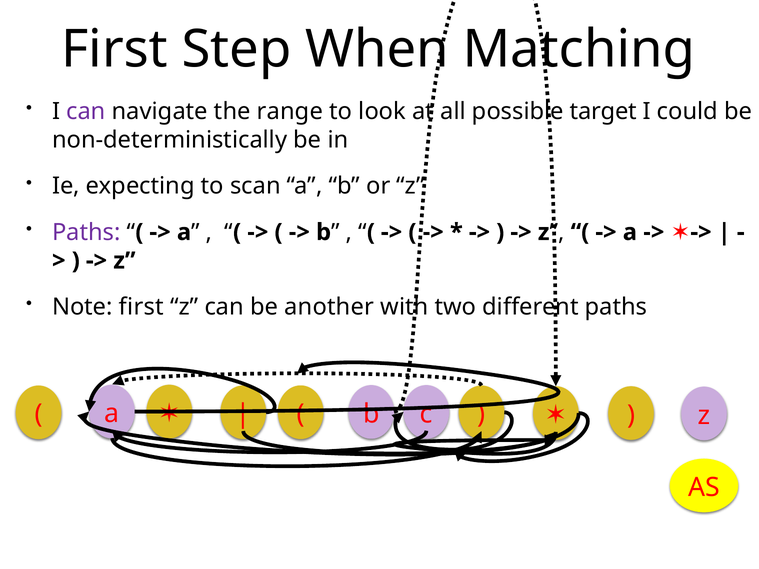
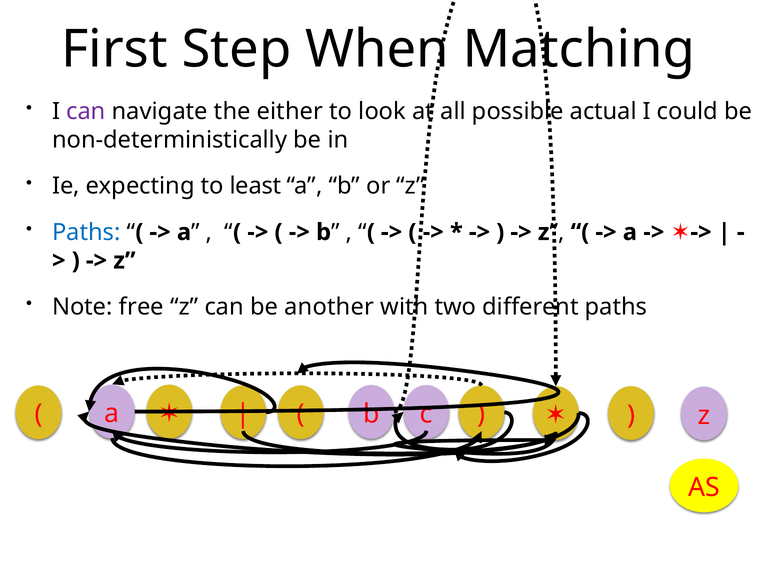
range: range -> either
target: target -> actual
scan: scan -> least
Paths at (86, 232) colour: purple -> blue
Note first: first -> free
